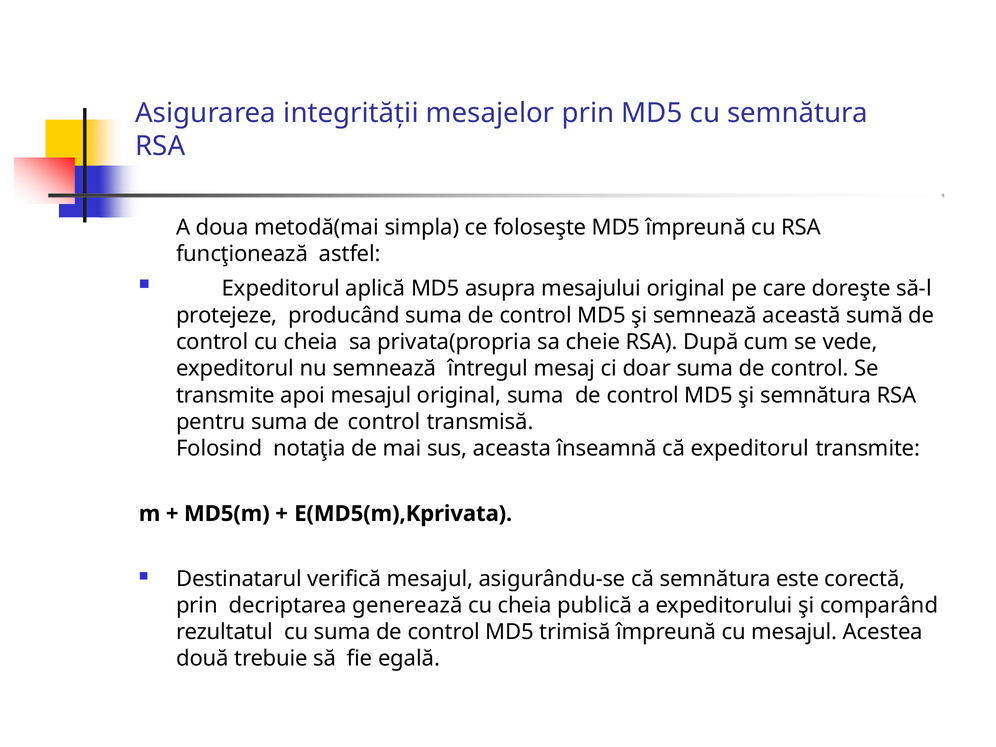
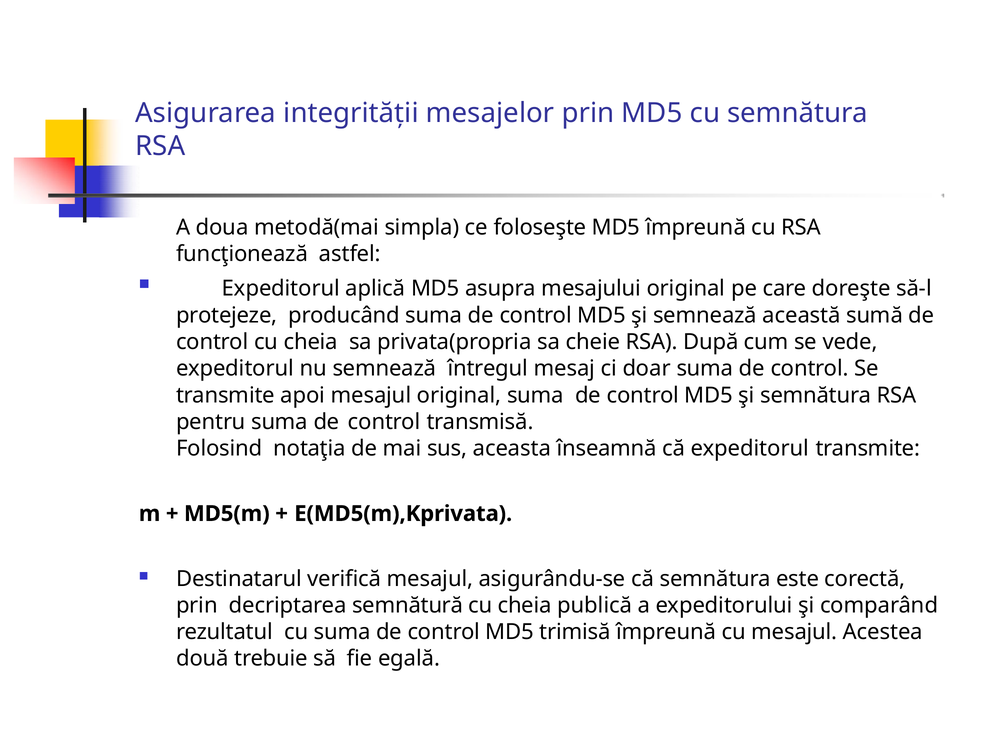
generează: generează -> semnătură
